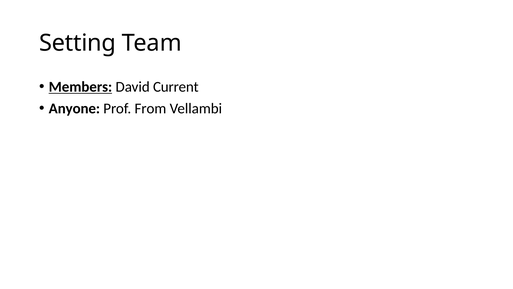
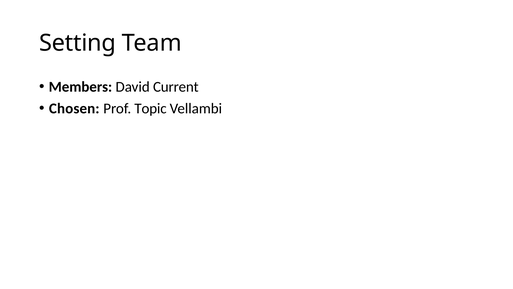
Members underline: present -> none
Anyone: Anyone -> Chosen
From: From -> Topic
